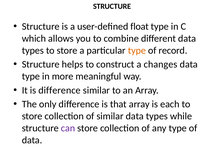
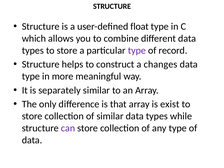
type at (137, 50) colour: orange -> purple
is difference: difference -> separately
each: each -> exist
